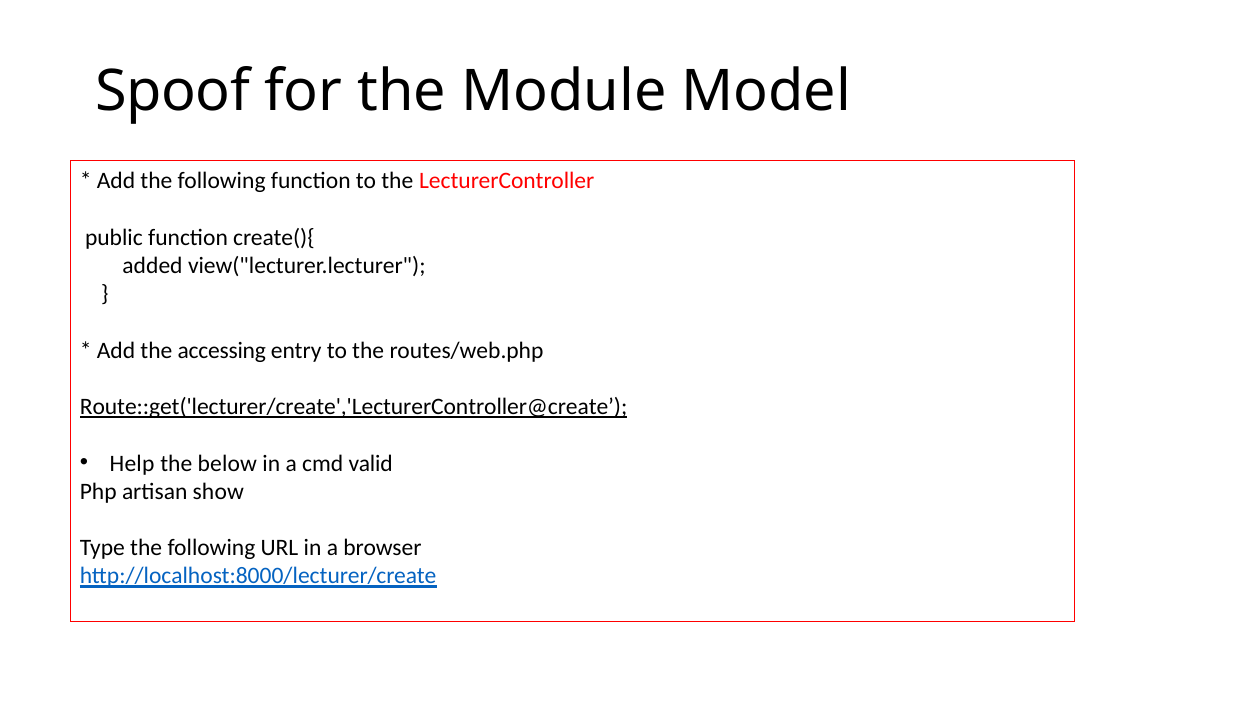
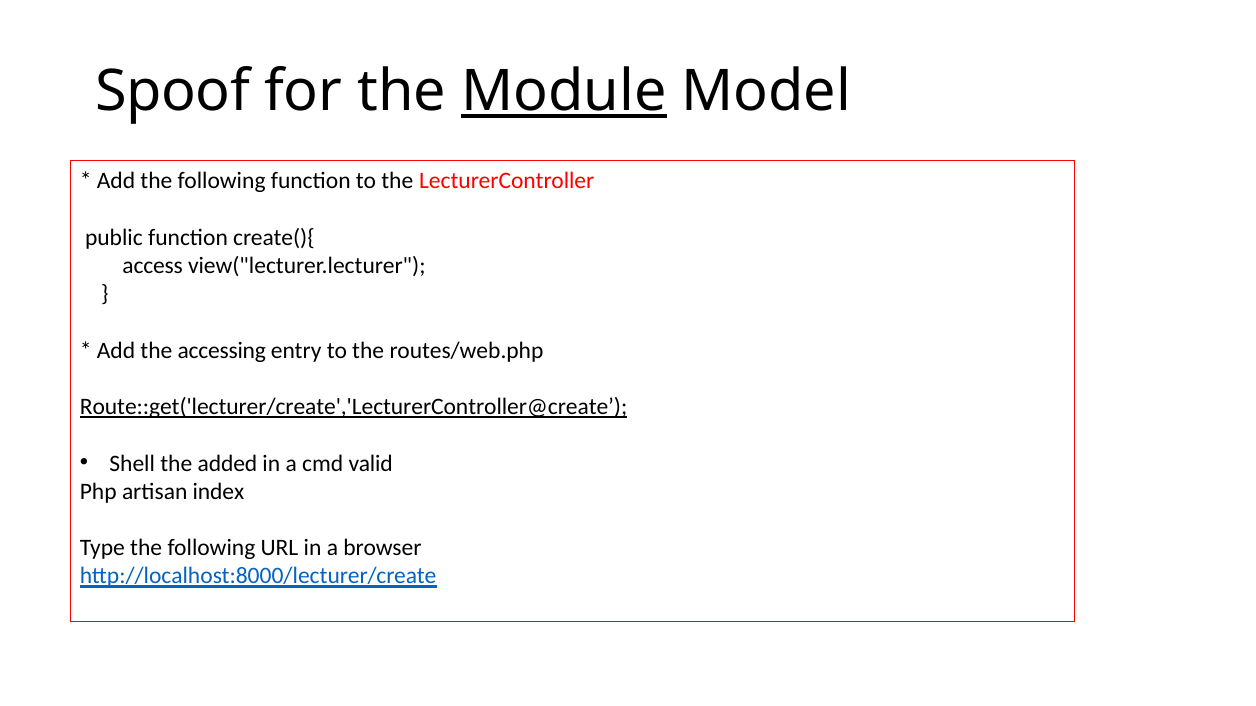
Module underline: none -> present
added: added -> access
Help: Help -> Shell
below: below -> added
show: show -> index
